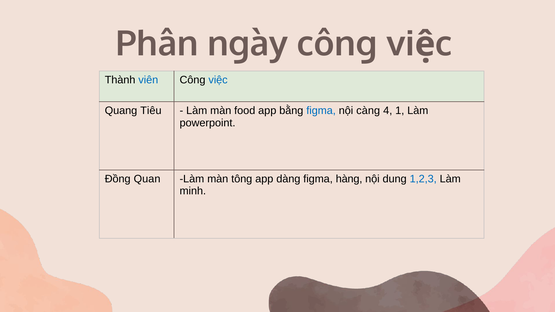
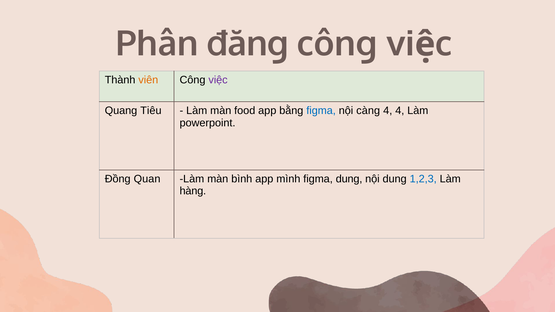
ngày: ngày -> đăng
viên colour: blue -> orange
việc colour: blue -> purple
4 1: 1 -> 4
tông: tông -> bình
dàng: dàng -> mình
figma hàng: hàng -> dung
minh: minh -> hàng
